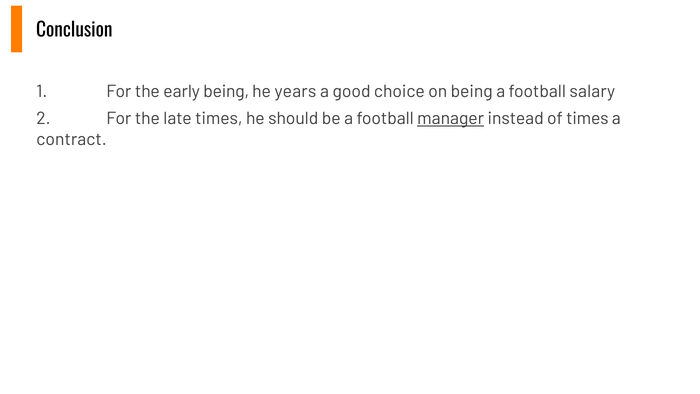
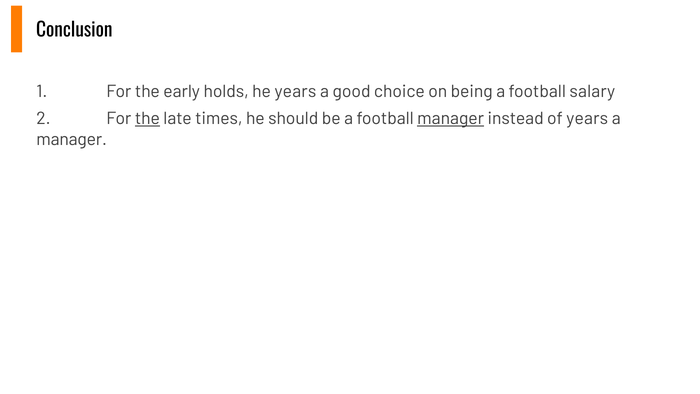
early being: being -> holds
the at (147, 118) underline: none -> present
of times: times -> years
contract at (72, 139): contract -> manager
